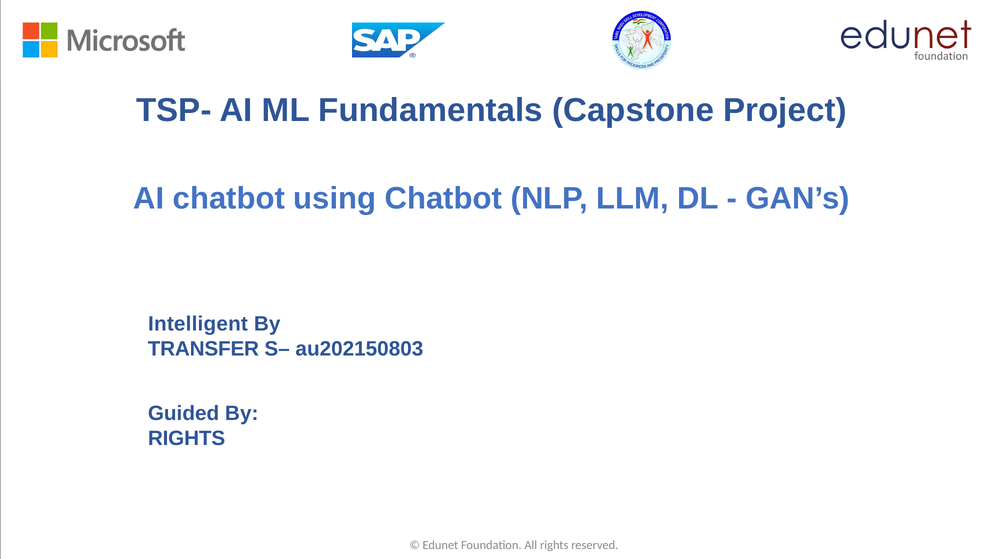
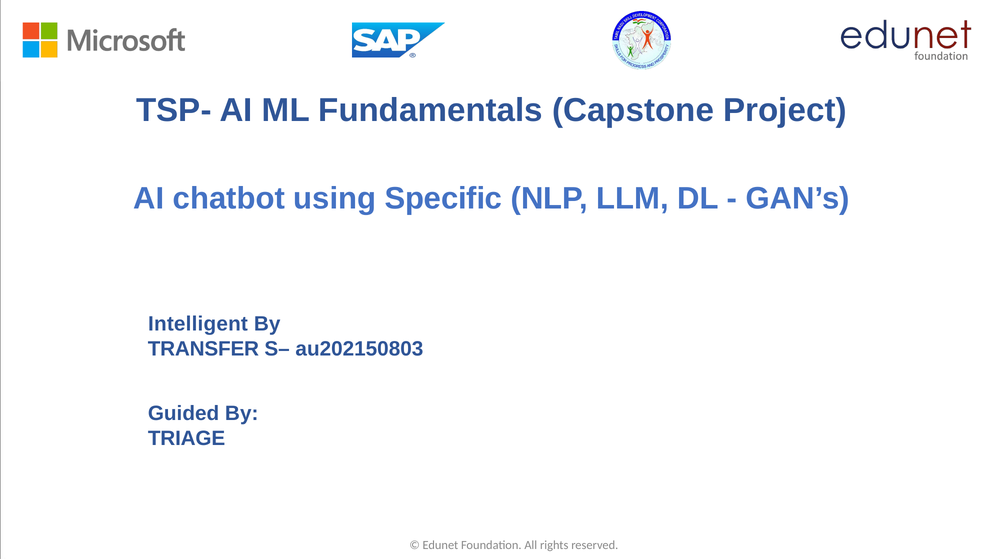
using Chatbot: Chatbot -> Specific
RIGHTS at (187, 439): RIGHTS -> TRIAGE
